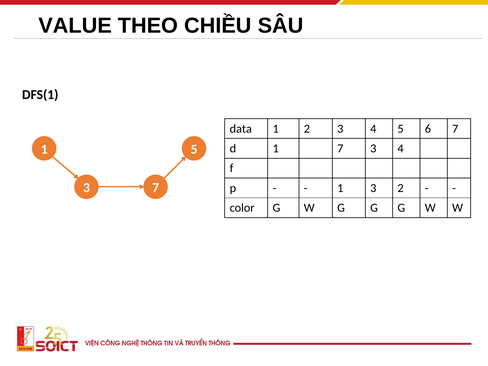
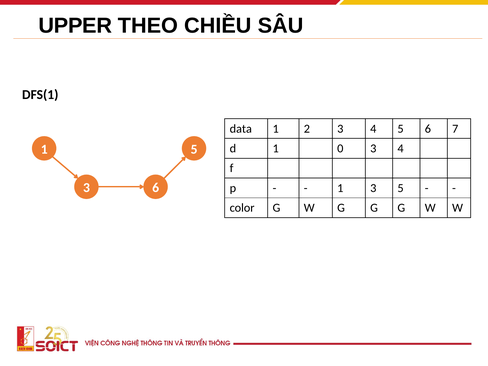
VALUE: VALUE -> UPPER
1 7: 7 -> 0
3 7: 7 -> 6
3 2: 2 -> 5
